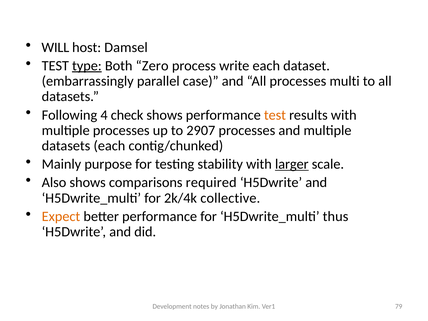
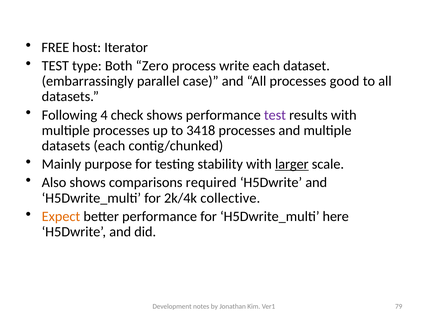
WILL: WILL -> FREE
Damsel: Damsel -> Iterator
type underline: present -> none
multi: multi -> good
test at (275, 115) colour: orange -> purple
2907: 2907 -> 3418
thus: thus -> here
